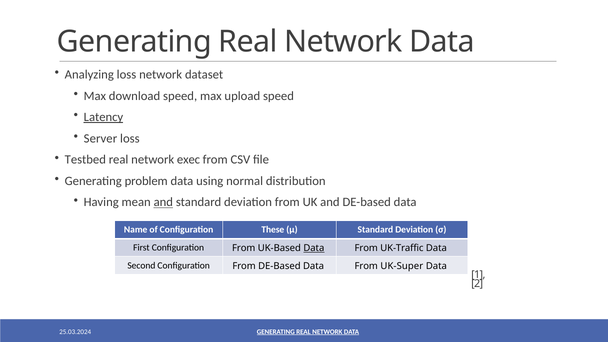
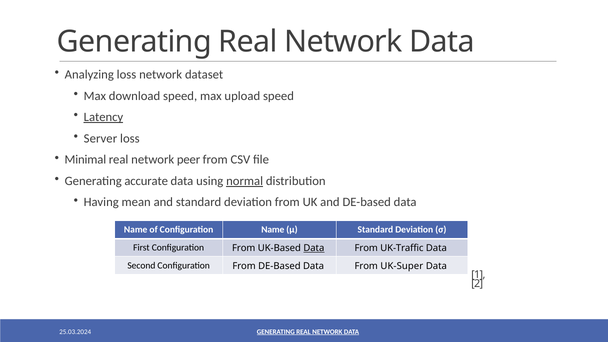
Testbed: Testbed -> Minimal
exec: exec -> peer
problem: problem -> accurate
normal underline: none -> present
and at (163, 202) underline: present -> none
Configuration These: These -> Name
